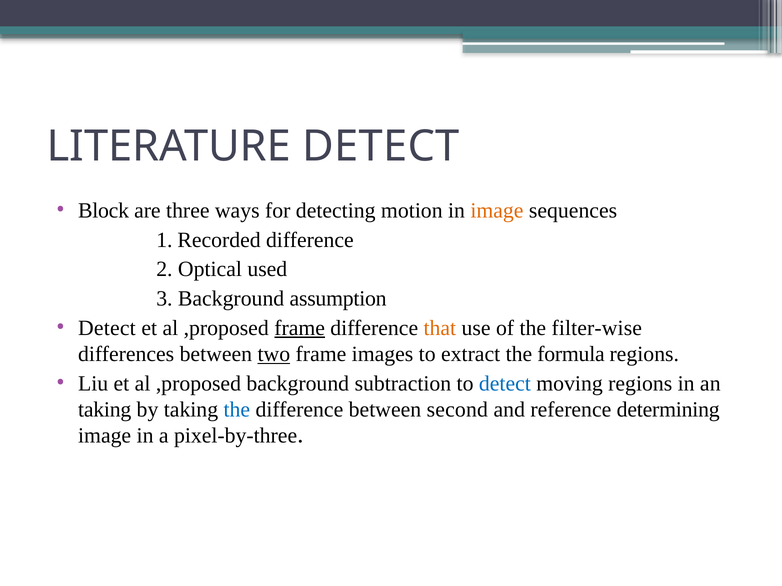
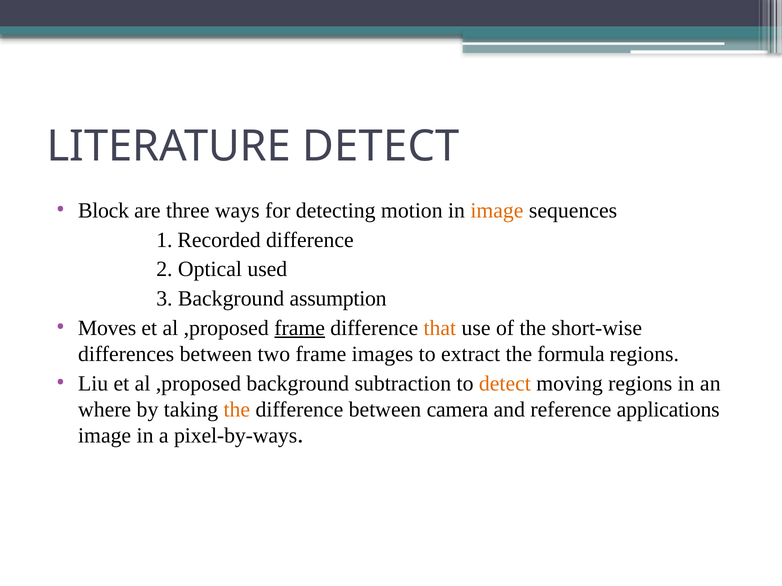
Detect at (107, 328): Detect -> Moves
filter-wise: filter-wise -> short-wise
two underline: present -> none
detect at (505, 384) colour: blue -> orange
taking at (105, 410): taking -> where
the at (237, 410) colour: blue -> orange
second: second -> camera
determining: determining -> applications
pixel-by-three: pixel-by-three -> pixel-by-ways
